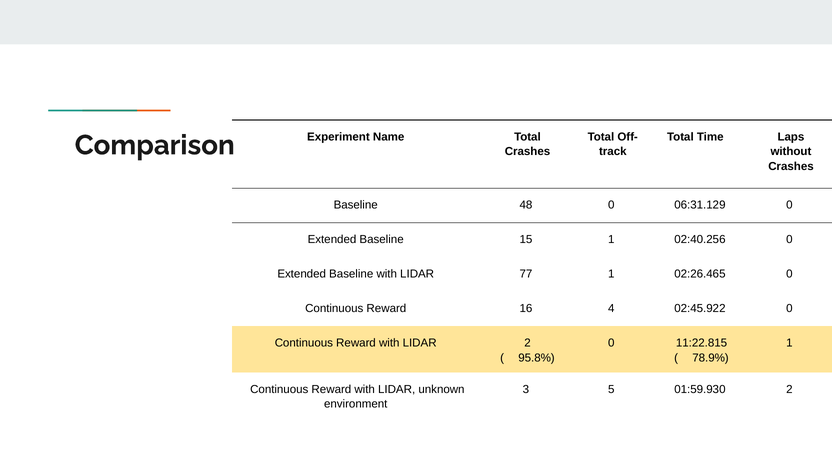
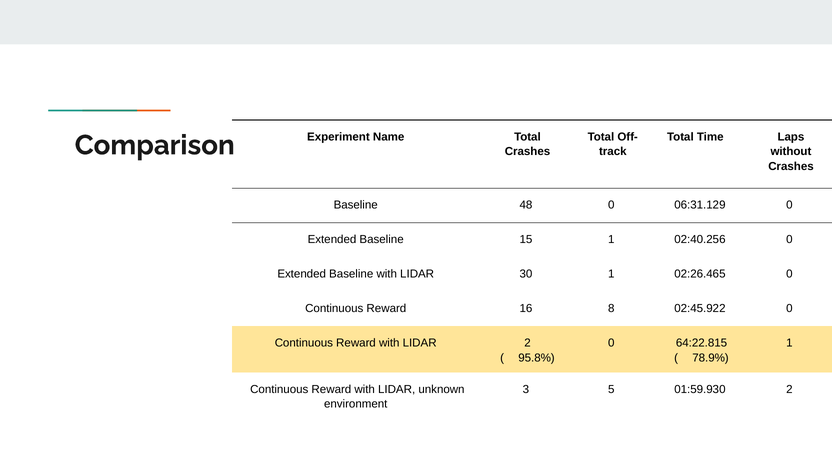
77: 77 -> 30
4: 4 -> 8
11:22.815: 11:22.815 -> 64:22.815
